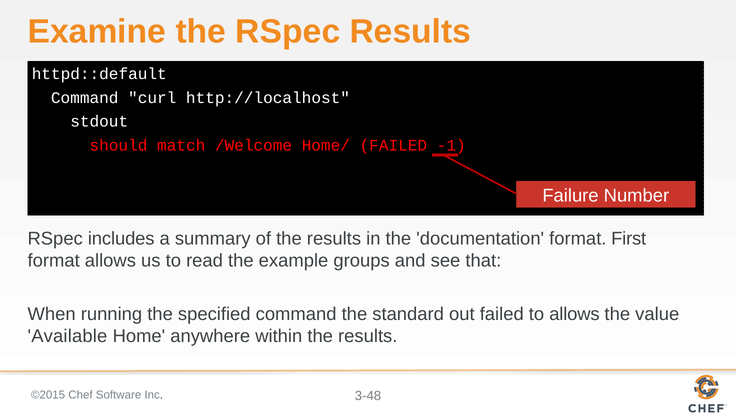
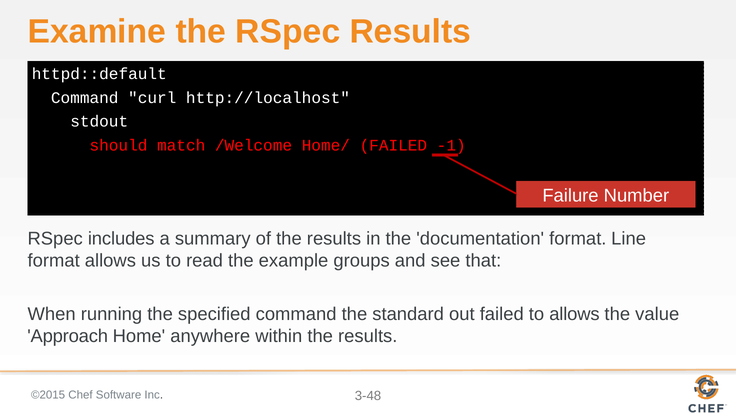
First: First -> Line
Available: Available -> Approach
